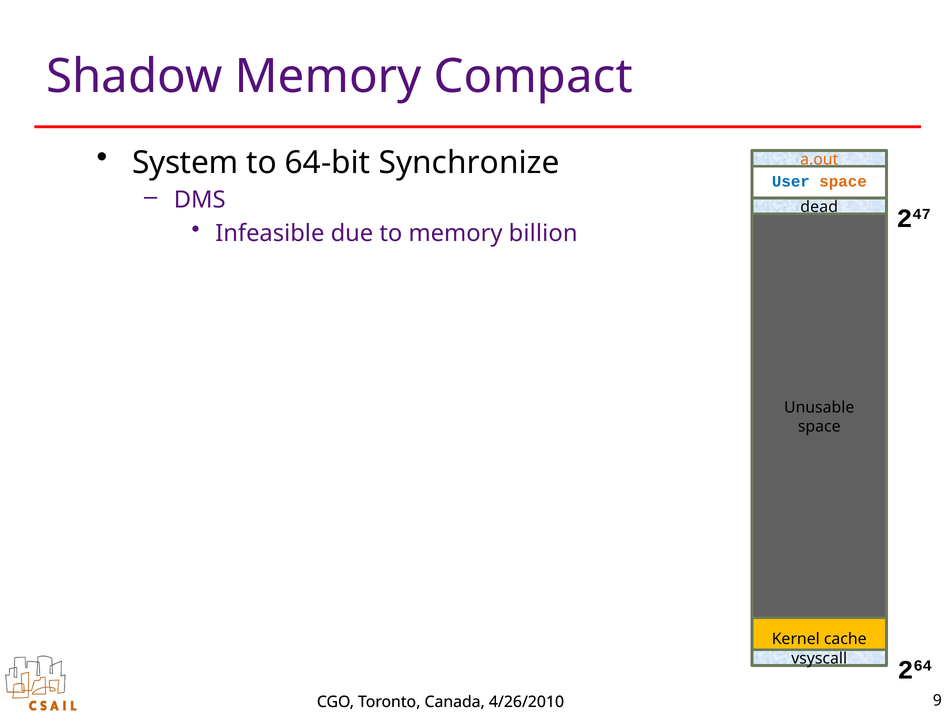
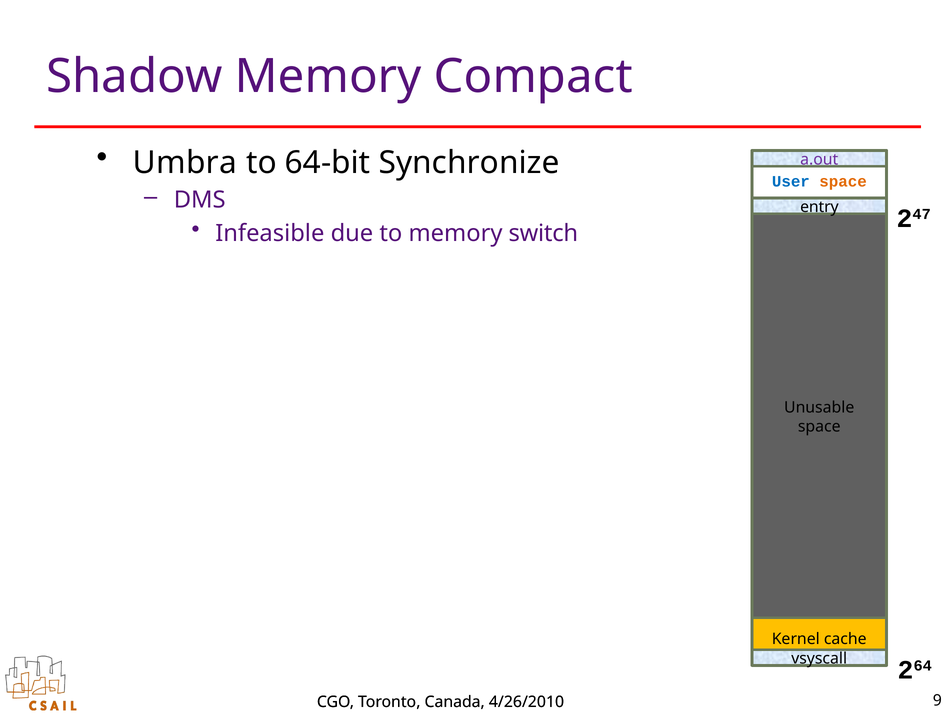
System: System -> Umbra
a.out colour: orange -> purple
dead: dead -> entry
billion: billion -> switch
